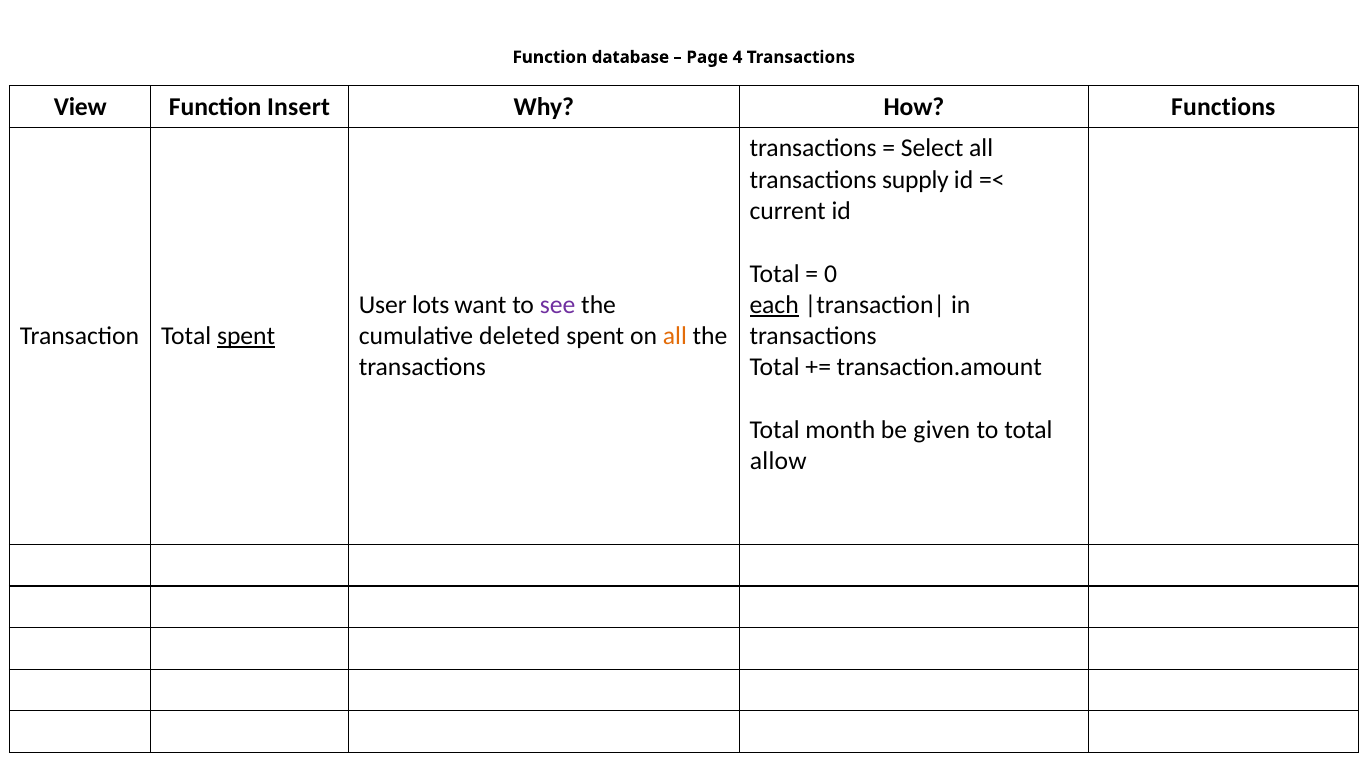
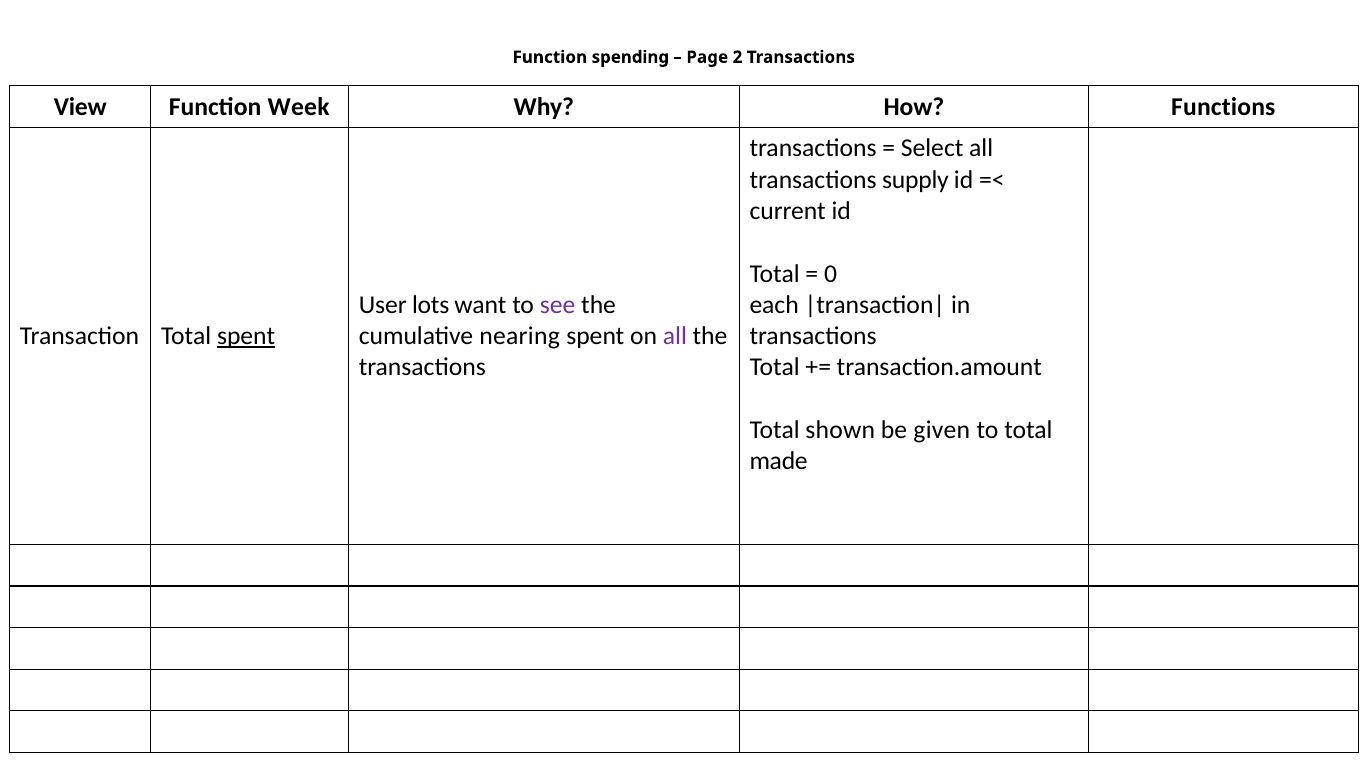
database: database -> spending
4: 4 -> 2
Insert: Insert -> Week
each underline: present -> none
deleted: deleted -> nearing
all at (675, 336) colour: orange -> purple
month: month -> shown
allow: allow -> made
